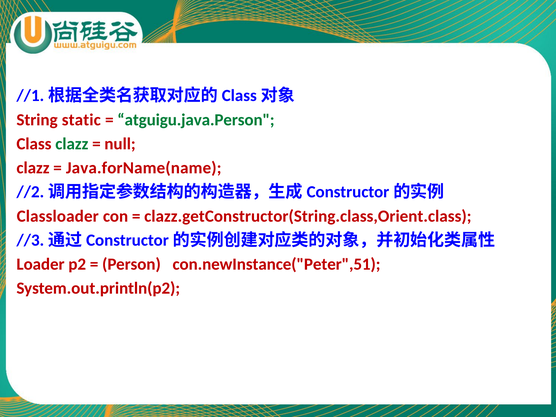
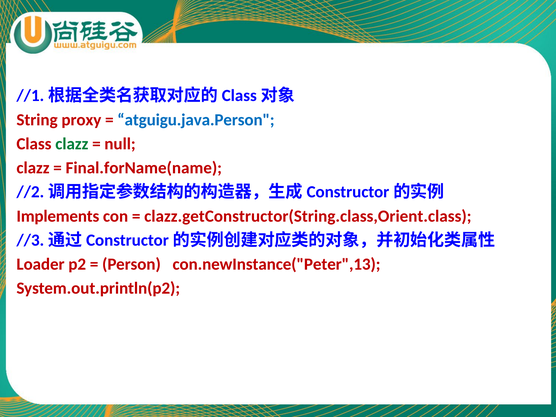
static: static -> proxy
atguigu.java.Person colour: green -> blue
Java.forName(name: Java.forName(name -> Final.forName(name
Classloader: Classloader -> Implements
con.newInstance("Peter",51: con.newInstance("Peter",51 -> con.newInstance("Peter",13
